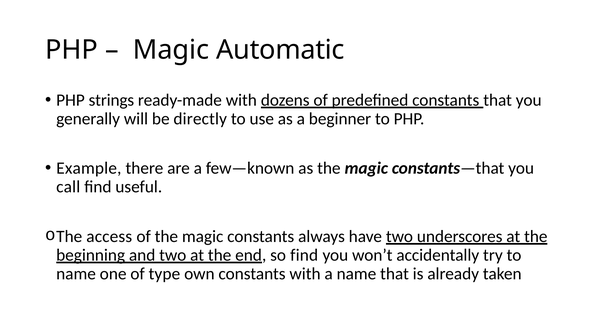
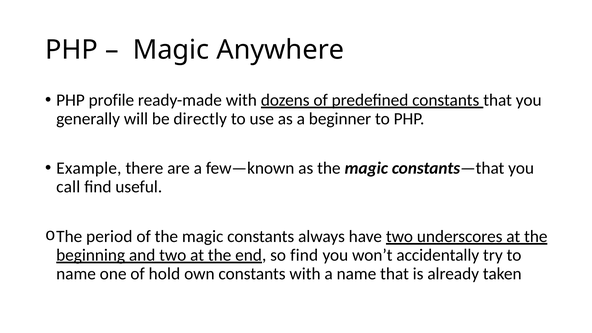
Automatic: Automatic -> Anywhere
strings: strings -> profile
access: access -> period
type: type -> hold
